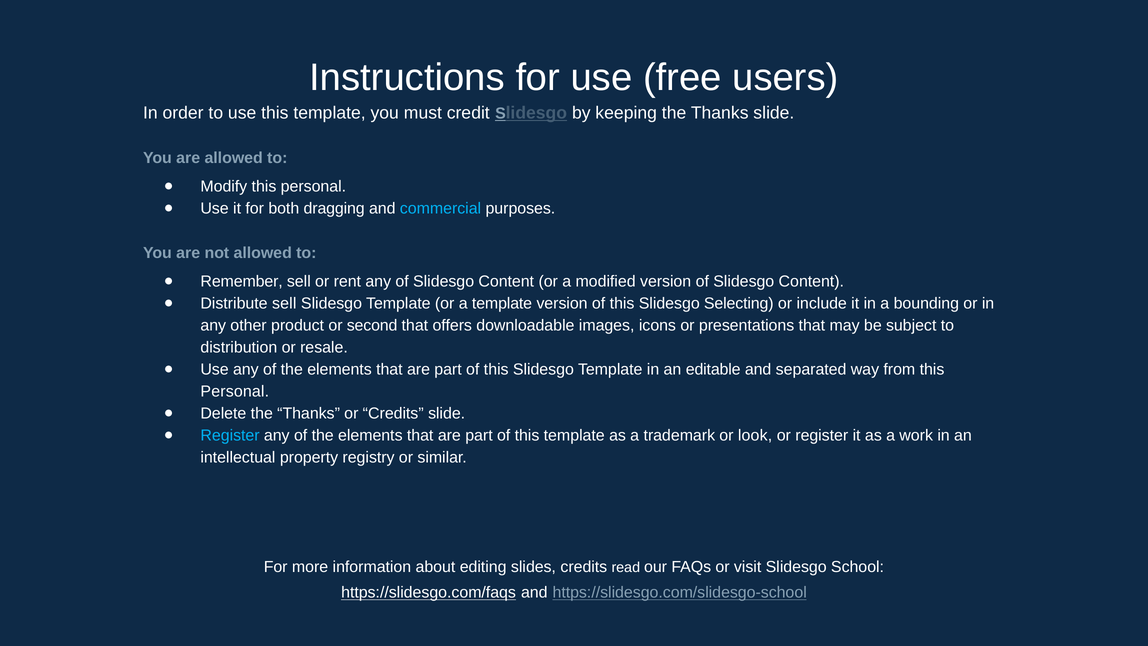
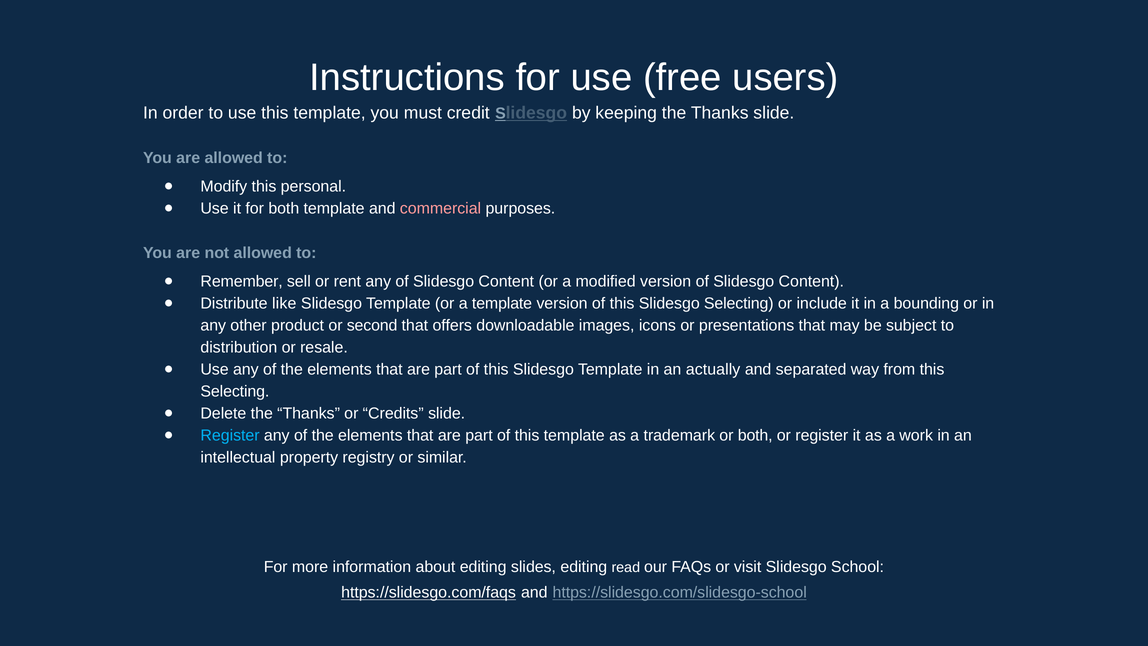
both dragging: dragging -> template
commercial colour: light blue -> pink
Distribute sell: sell -> like
editable: editable -> actually
Personal at (235, 391): Personal -> Selecting
or look: look -> both
slides credits: credits -> editing
